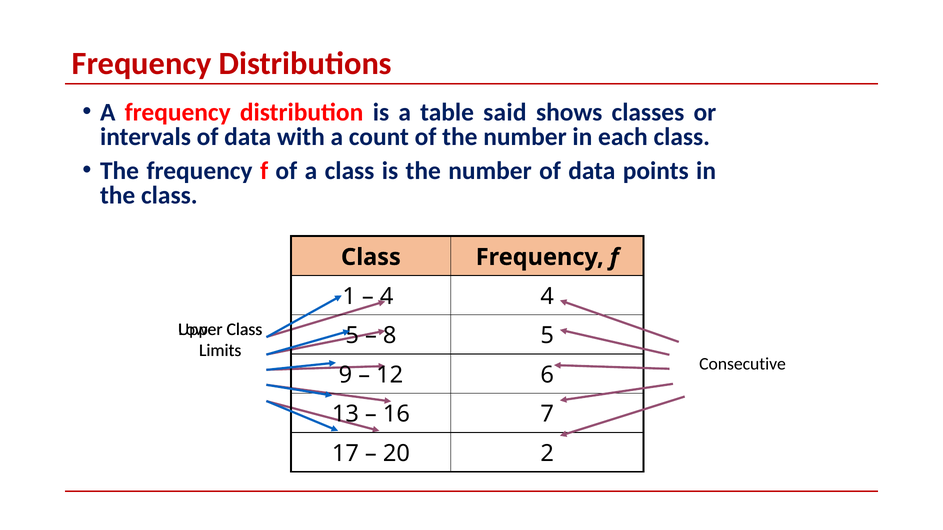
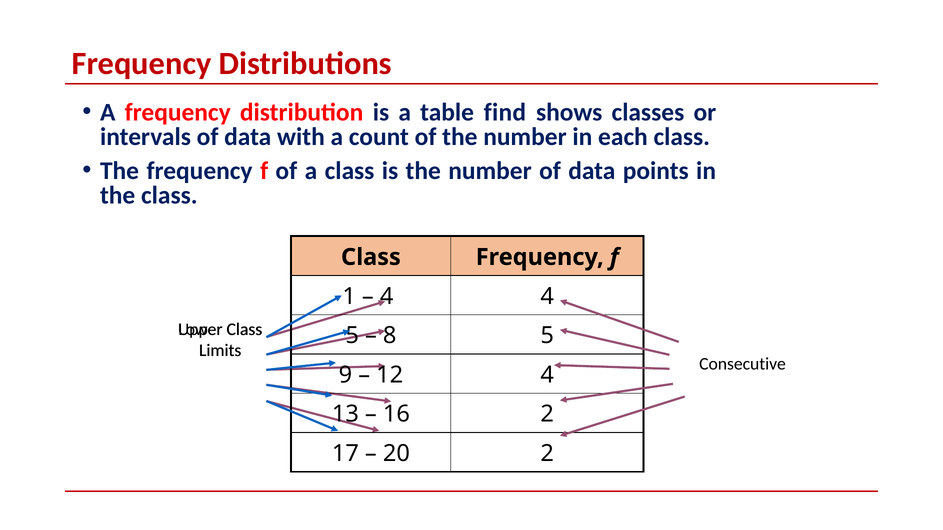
said: said -> find
12 6: 6 -> 4
16 7: 7 -> 2
